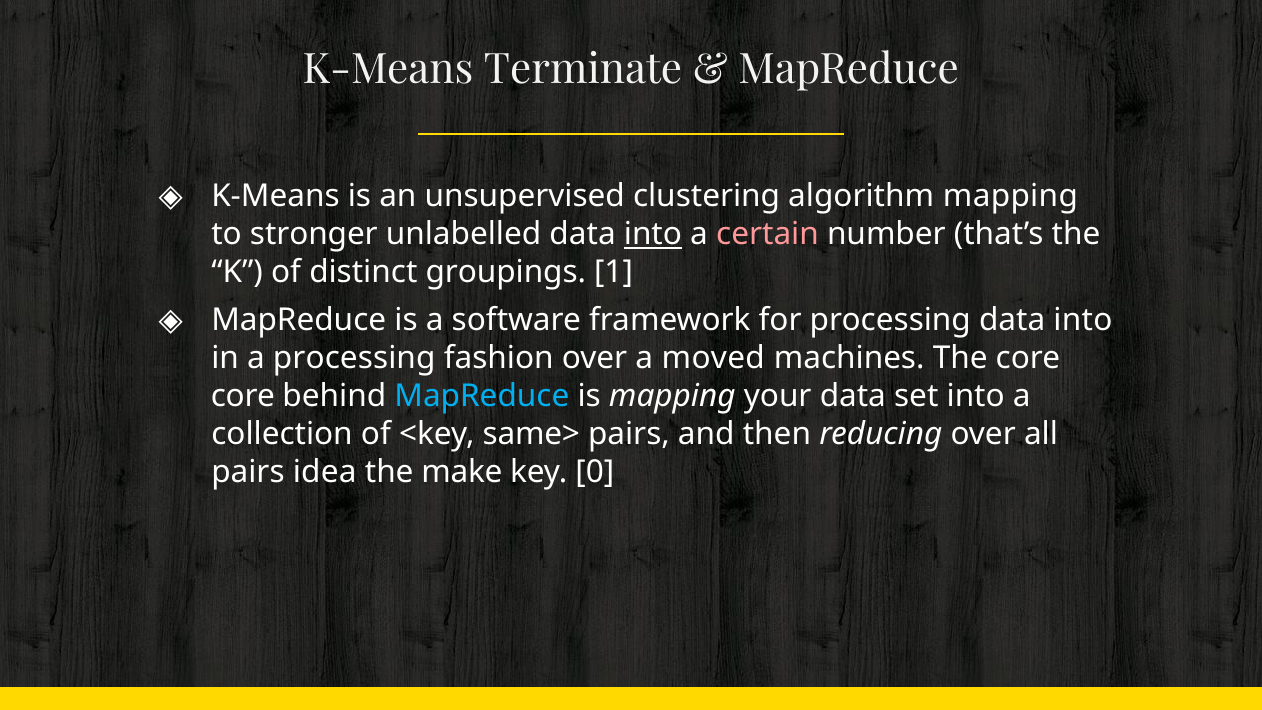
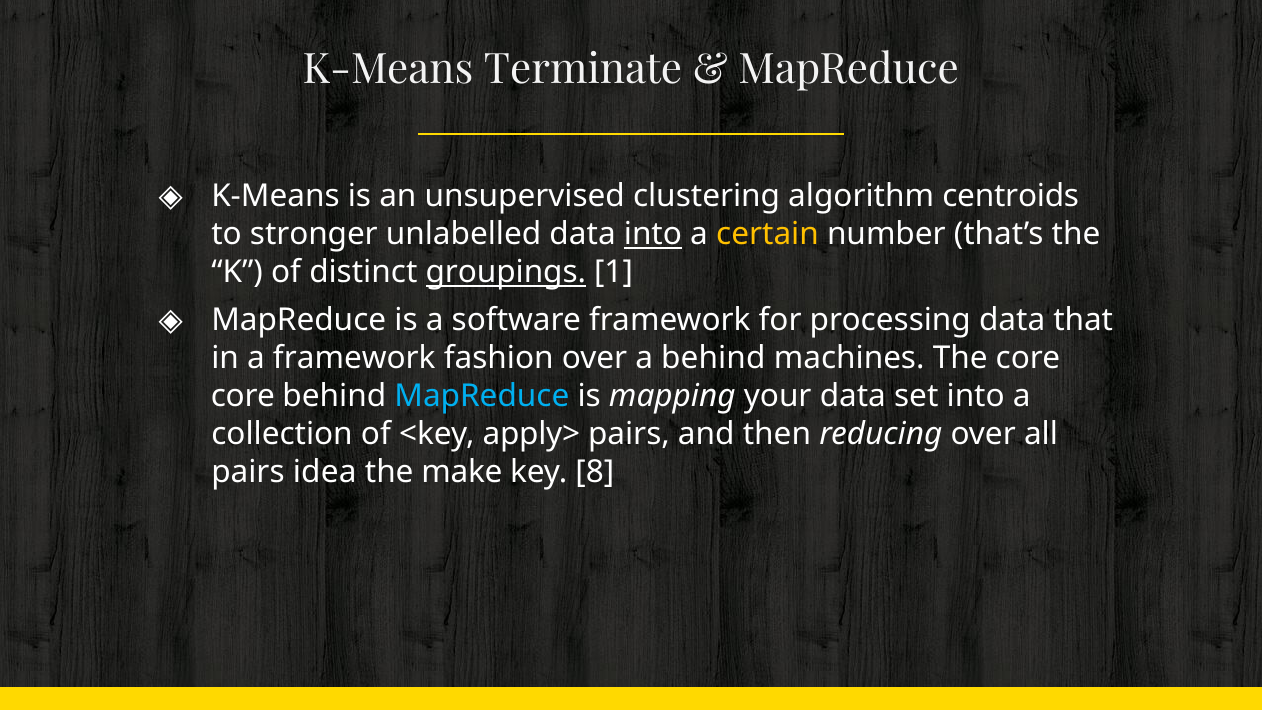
algorithm mapping: mapping -> centroids
certain colour: pink -> yellow
groupings underline: none -> present
processing data into: into -> that
a processing: processing -> framework
a moved: moved -> behind
same>: same> -> apply>
0: 0 -> 8
